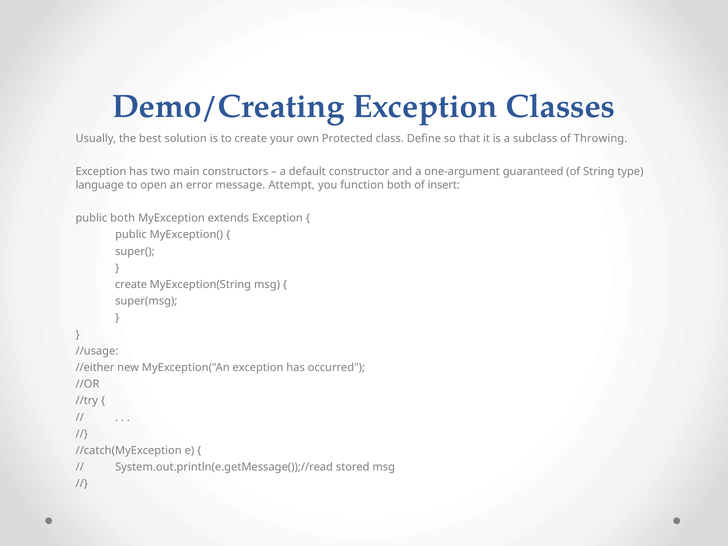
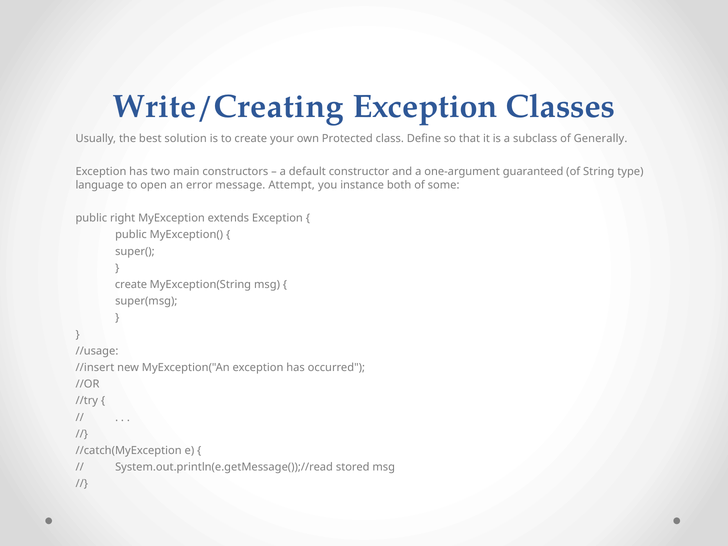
Demo/Creating: Demo/Creating -> Write/Creating
Throwing: Throwing -> Generally
function: function -> instance
insert: insert -> some
public both: both -> right
//either: //either -> //insert
